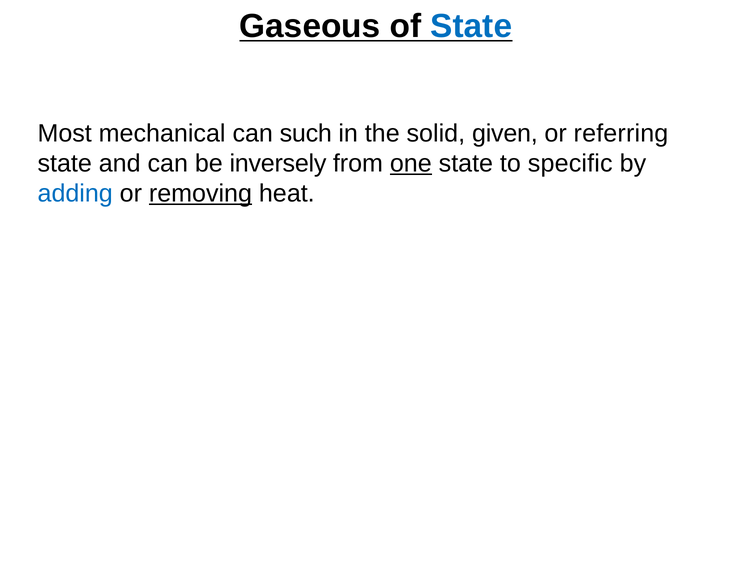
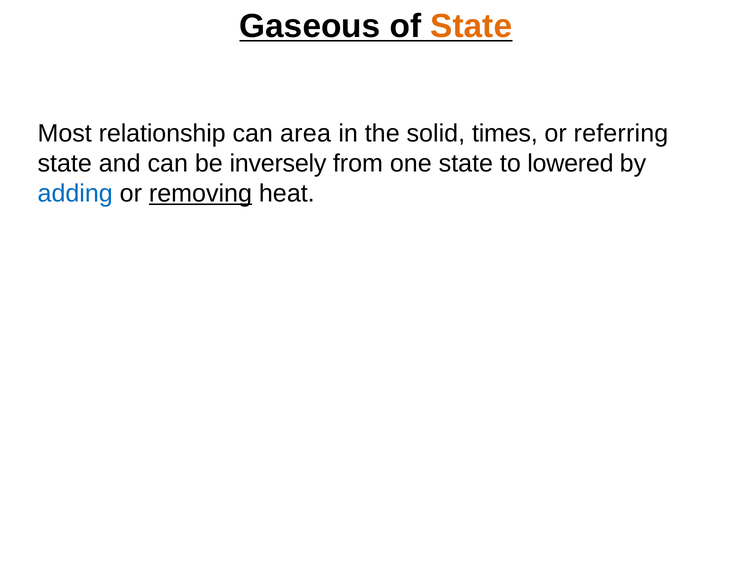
State at (471, 26) colour: blue -> orange
mechanical: mechanical -> relationship
such: such -> area
given: given -> times
one underline: present -> none
specific: specific -> lowered
